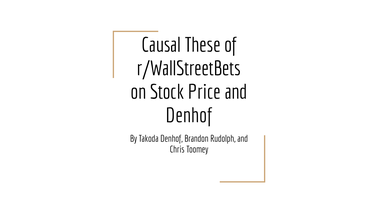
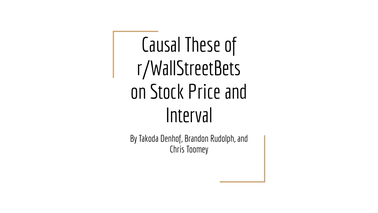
Denhof at (189, 116): Denhof -> Interval
